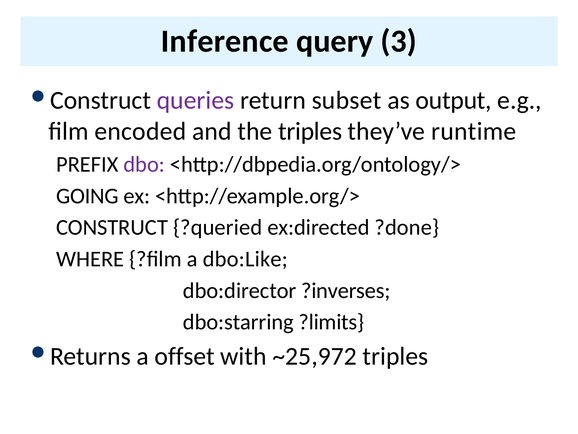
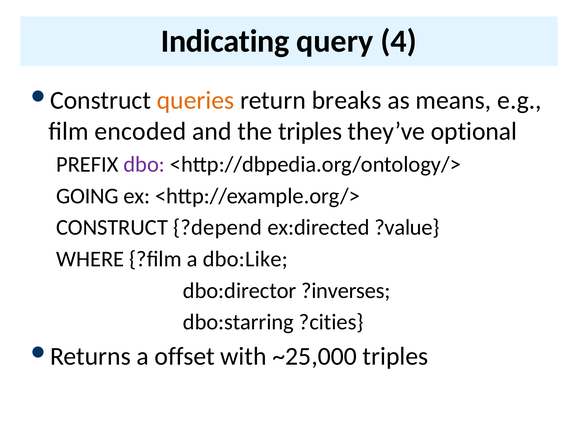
Inference: Inference -> Indicating
3: 3 -> 4
queries colour: purple -> orange
subset: subset -> breaks
output: output -> means
runtime: runtime -> optional
?queried: ?queried -> ?depend
?done: ?done -> ?value
?limits: ?limits -> ?cities
~25,972: ~25,972 -> ~25,000
